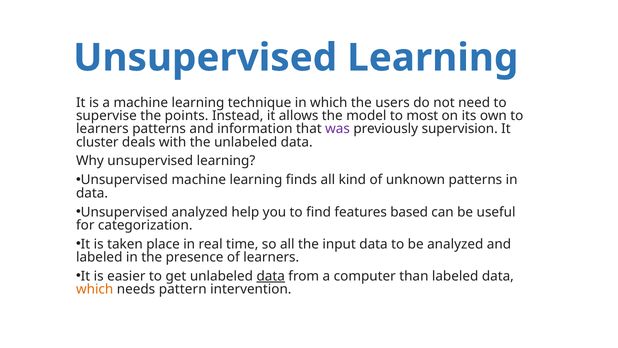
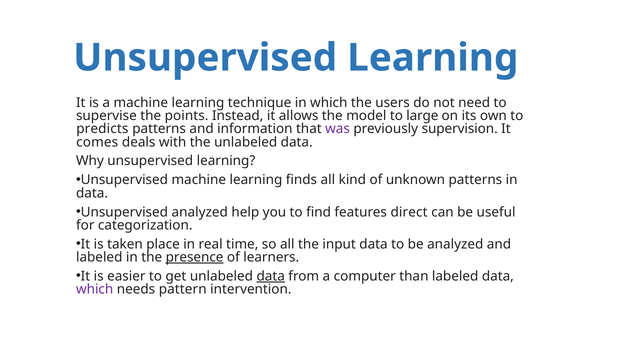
most: most -> large
learners at (102, 129): learners -> predicts
cluster: cluster -> comes
based: based -> direct
presence underline: none -> present
which at (95, 289) colour: orange -> purple
